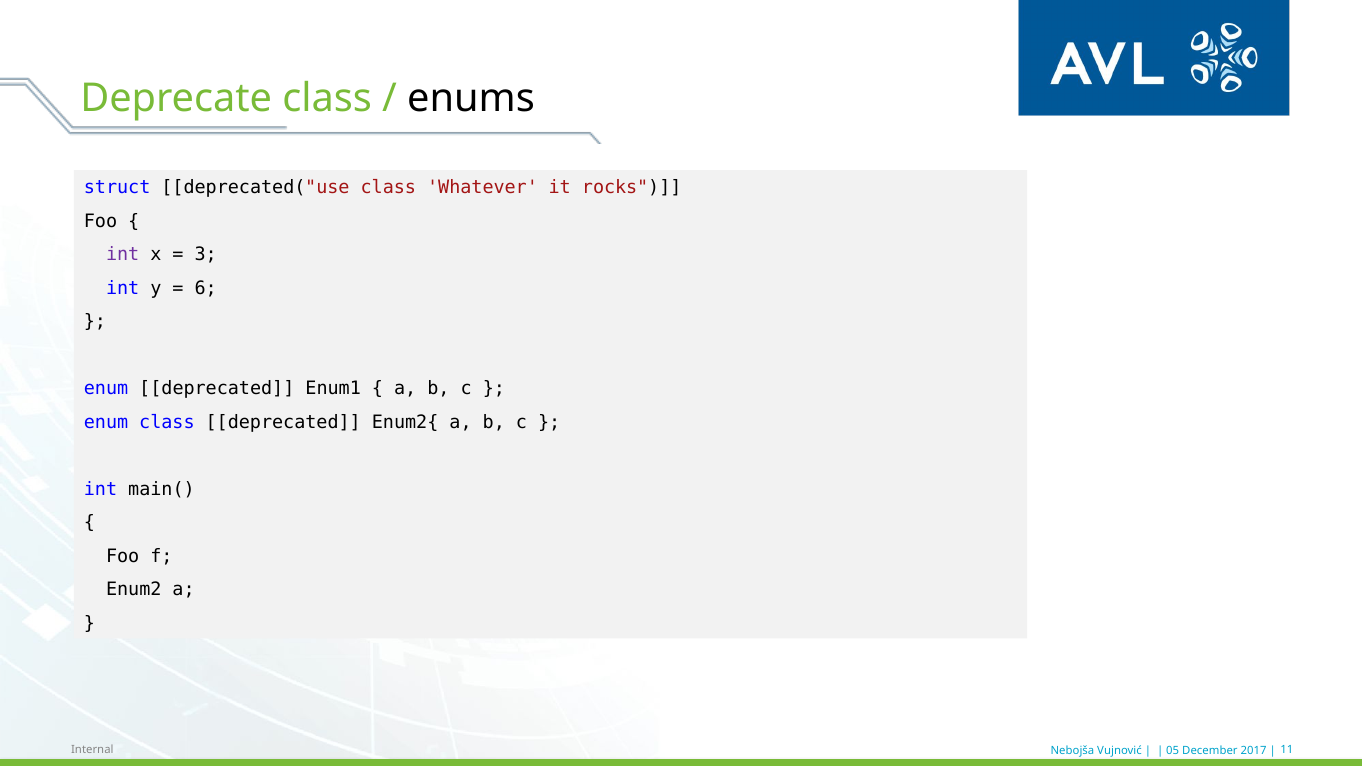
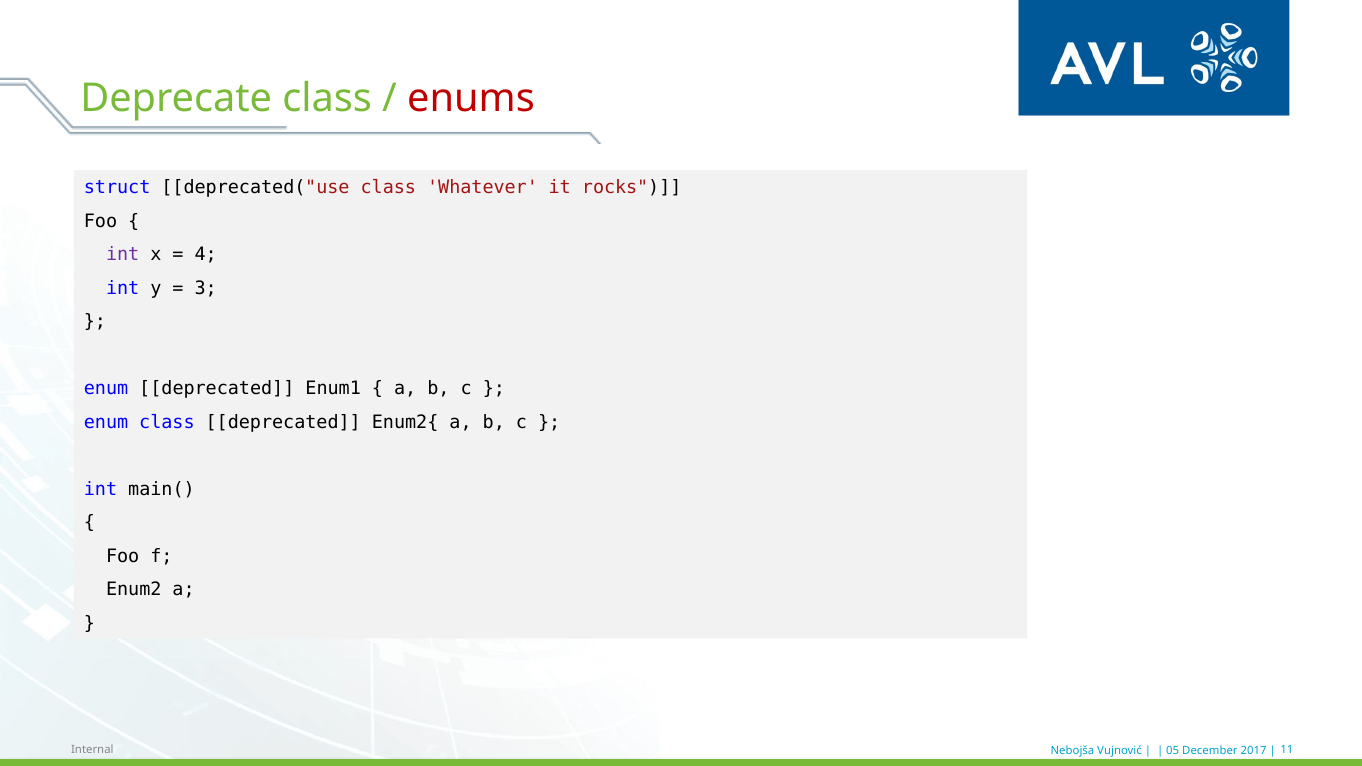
enums colour: black -> red
3: 3 -> 4
6: 6 -> 3
